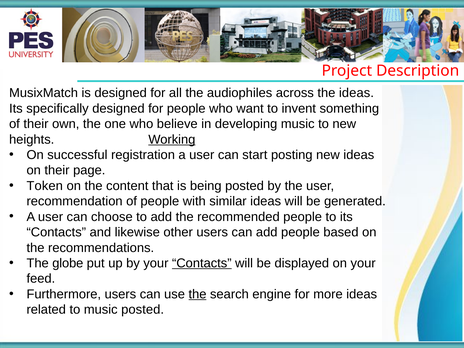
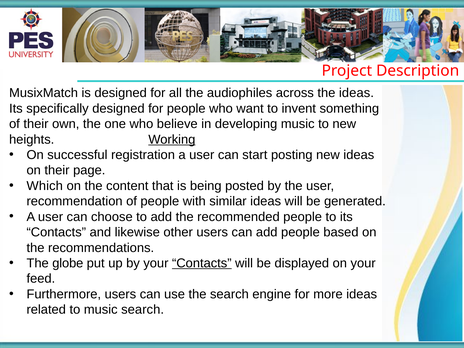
Token: Token -> Which
the at (197, 294) underline: present -> none
music posted: posted -> search
